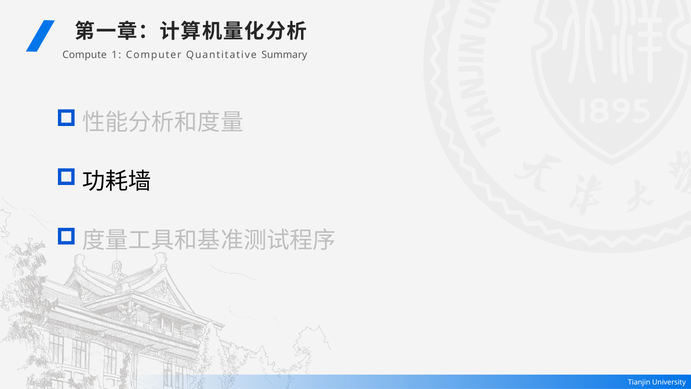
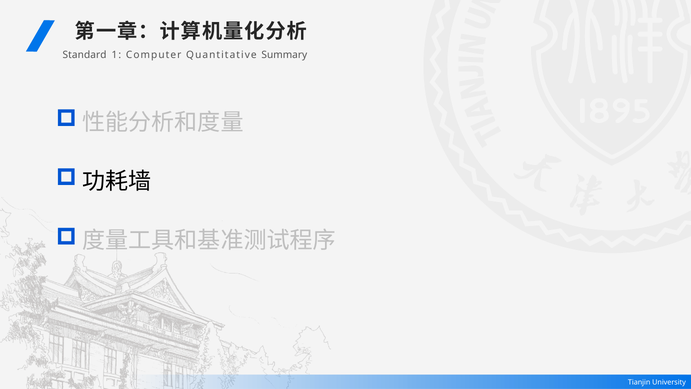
Compute: Compute -> Standard
